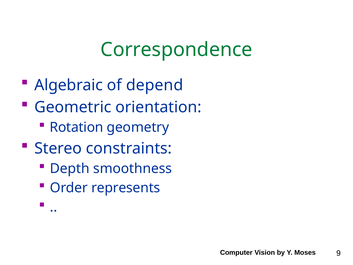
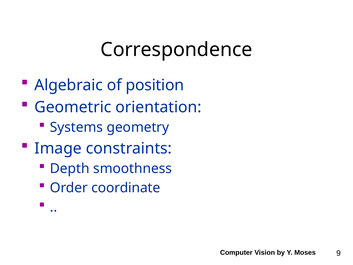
Correspondence colour: green -> black
depend: depend -> position
Rotation: Rotation -> Systems
Stereo: Stereo -> Image
represents: represents -> coordinate
